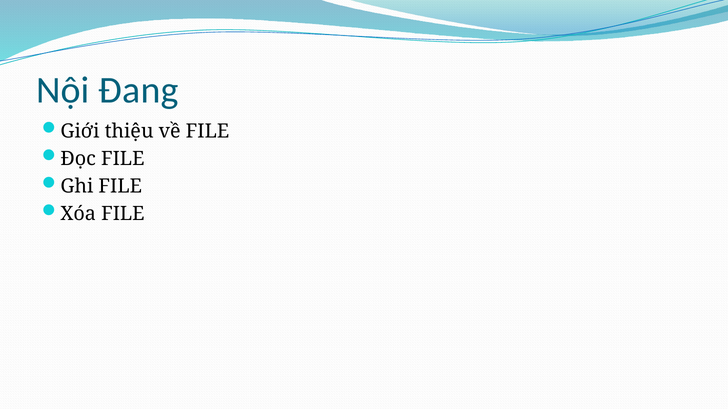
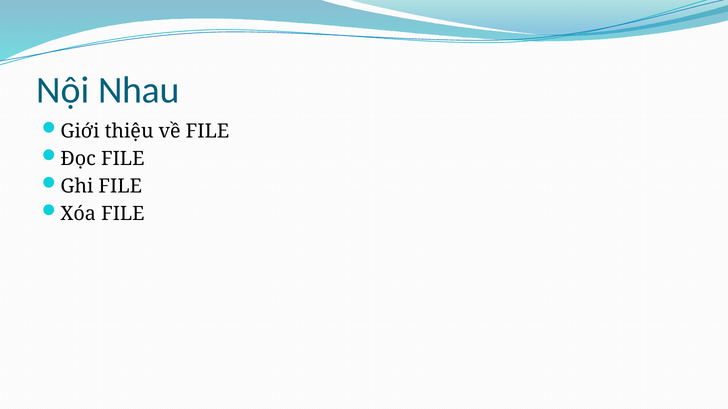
Đang: Đang -> Nhau
